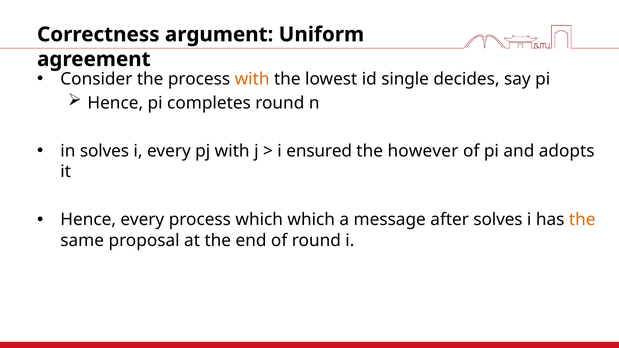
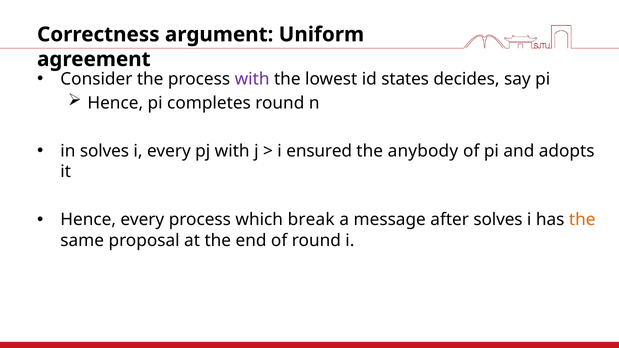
with at (252, 79) colour: orange -> purple
single: single -> states
however: however -> anybody
which which: which -> break
